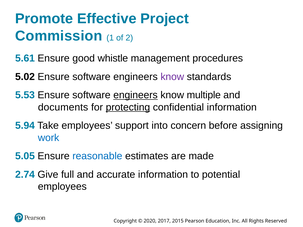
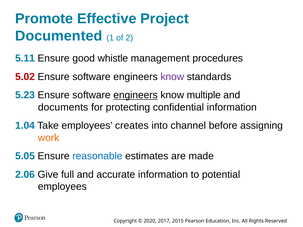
Commission: Commission -> Documented
5.61: 5.61 -> 5.11
5.02 colour: black -> red
5.53: 5.53 -> 5.23
protecting underline: present -> none
5.94: 5.94 -> 1.04
support: support -> creates
concern: concern -> channel
work colour: blue -> orange
2.74: 2.74 -> 2.06
